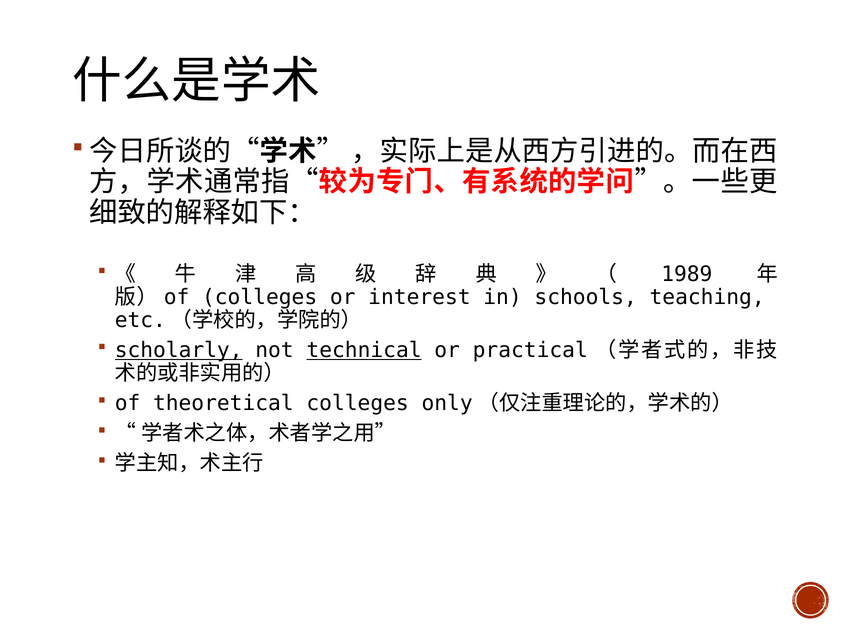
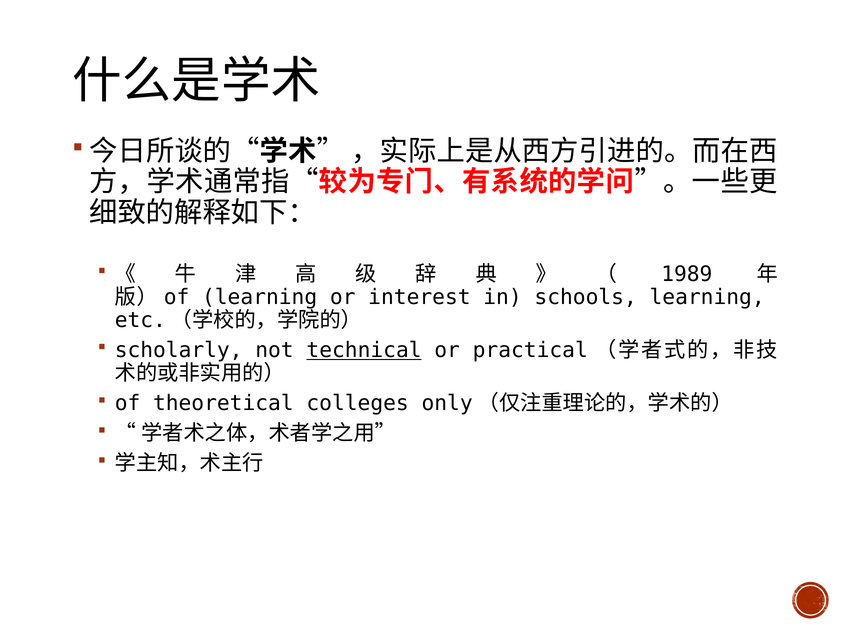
of colleges: colleges -> learning
schools teaching: teaching -> learning
scholarly underline: present -> none
